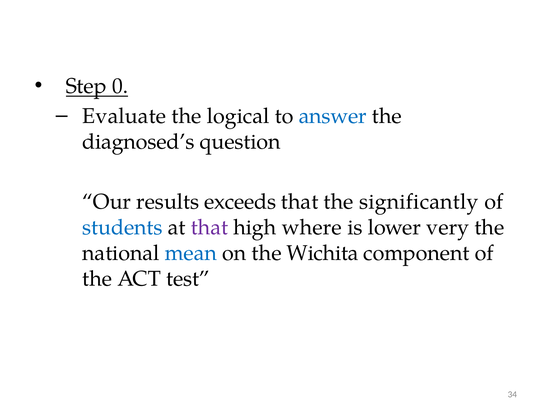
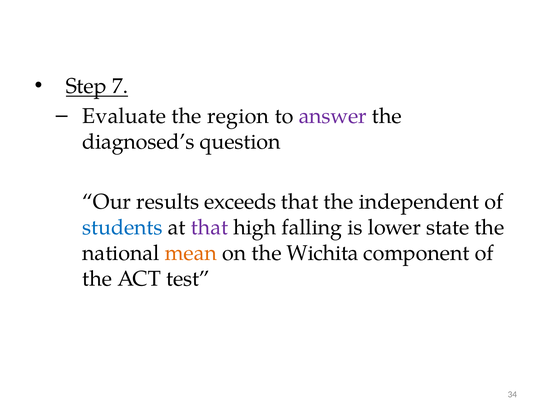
0: 0 -> 7
logical: logical -> region
answer colour: blue -> purple
significantly: significantly -> independent
where: where -> falling
very: very -> state
mean colour: blue -> orange
